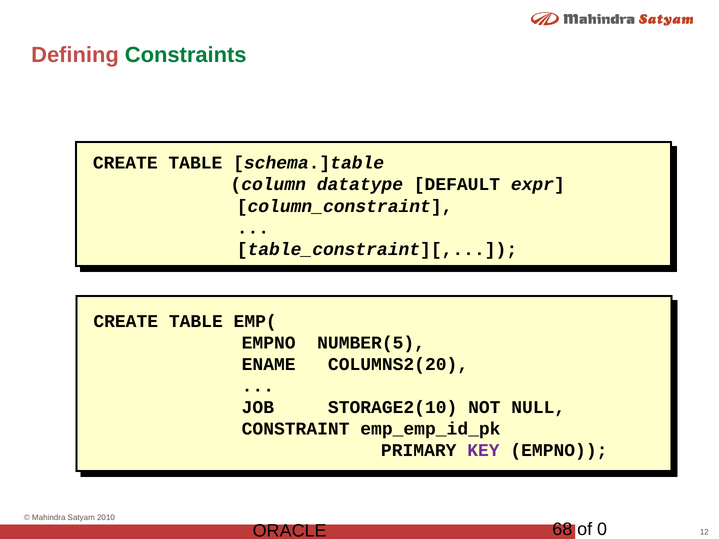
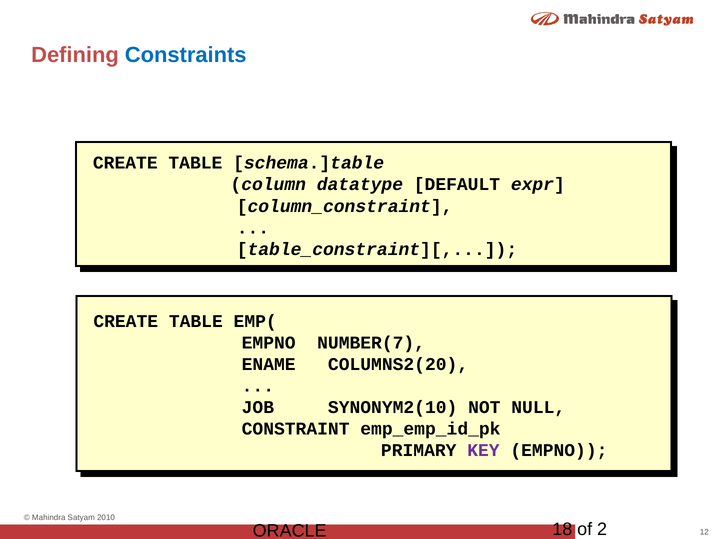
Constraints colour: green -> blue
NUMBER(5: NUMBER(5 -> NUMBER(7
STORAGE2(10: STORAGE2(10 -> SYNONYM2(10
68: 68 -> 18
0: 0 -> 2
